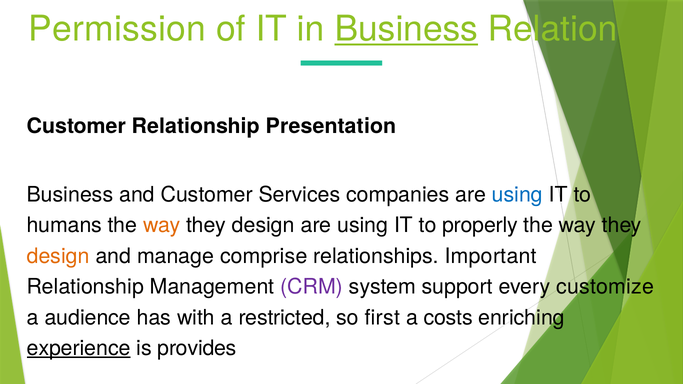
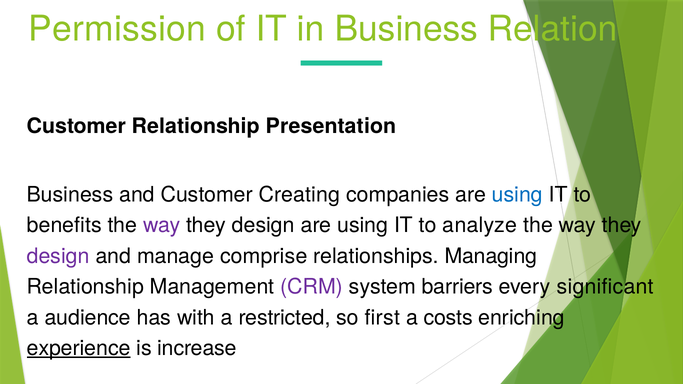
Business at (406, 29) underline: present -> none
Services: Services -> Creating
humans: humans -> benefits
way at (162, 225) colour: orange -> purple
properly: properly -> analyze
design at (58, 256) colour: orange -> purple
Important: Important -> Managing
support: support -> barriers
customize: customize -> significant
provides: provides -> increase
